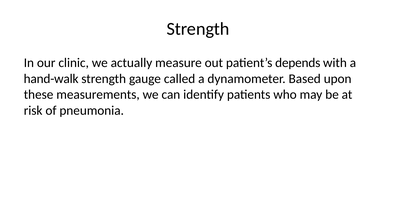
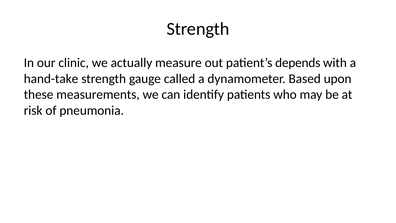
hand-walk: hand-walk -> hand-take
